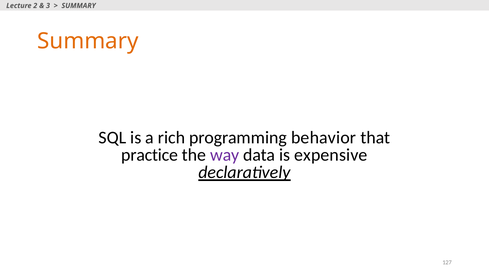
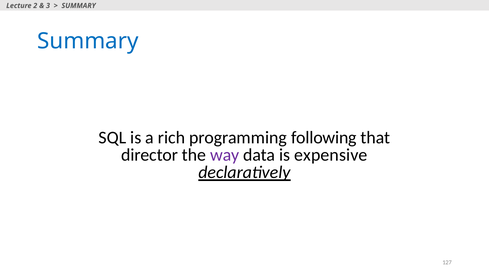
Summary at (88, 41) colour: orange -> blue
behavior: behavior -> following
practice: practice -> director
